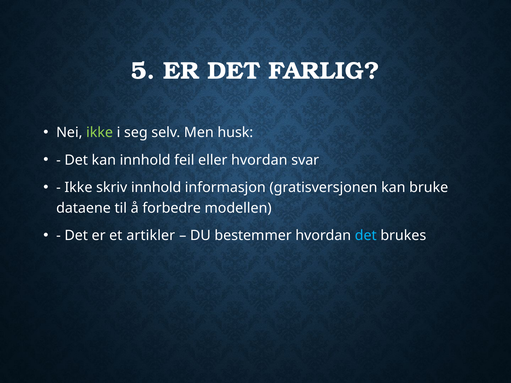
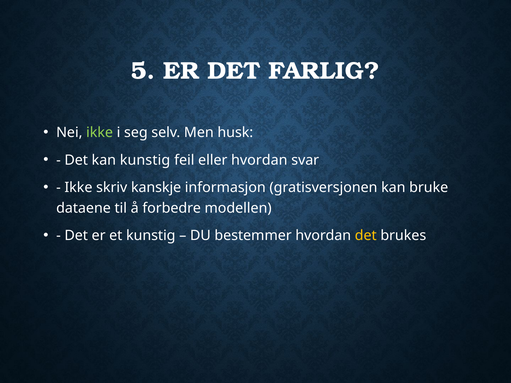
kan innhold: innhold -> kunstig
skriv innhold: innhold -> kanskje
et artikler: artikler -> kunstig
det at (366, 236) colour: light blue -> yellow
